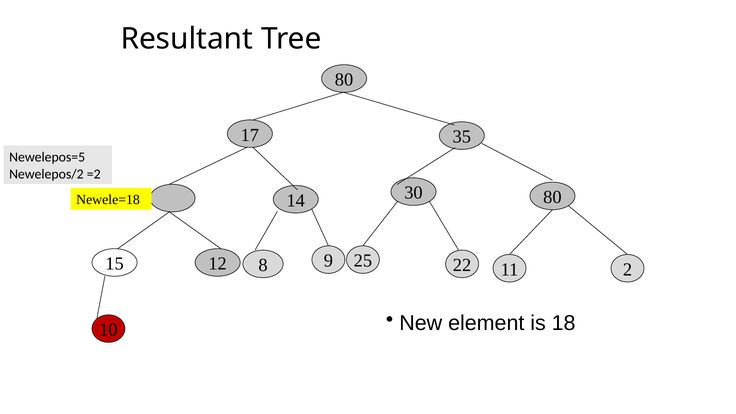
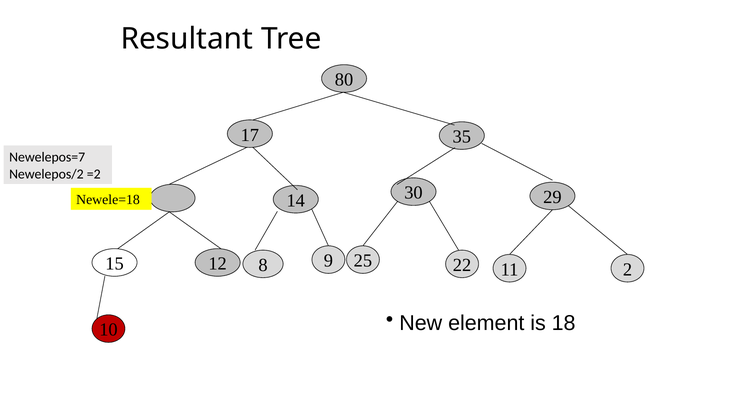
Newelepos=5: Newelepos=5 -> Newelepos=7
30 80: 80 -> 29
